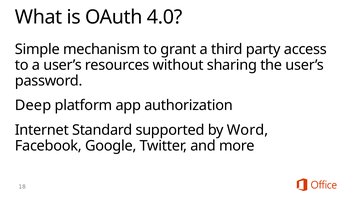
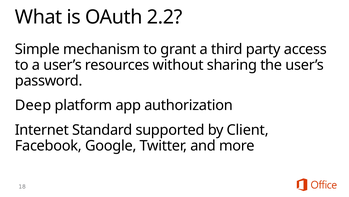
4.0: 4.0 -> 2.2
Word: Word -> Client
